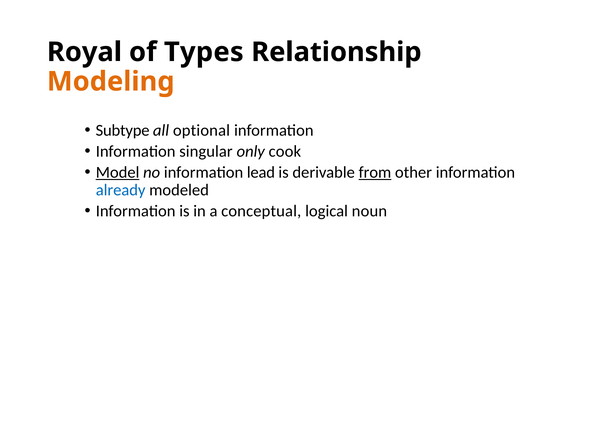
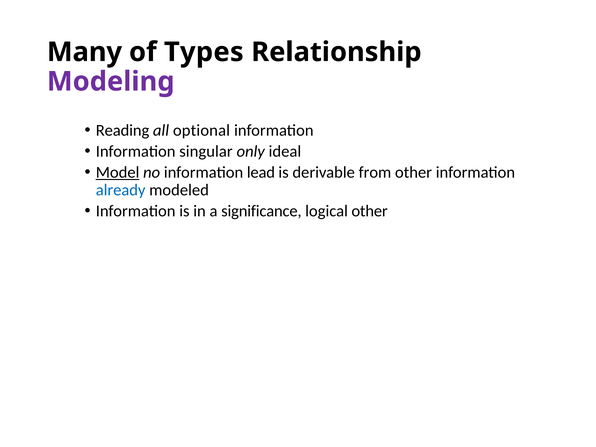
Royal: Royal -> Many
Modeling colour: orange -> purple
Subtype: Subtype -> Reading
cook: cook -> ideal
from underline: present -> none
conceptual: conceptual -> significance
logical noun: noun -> other
